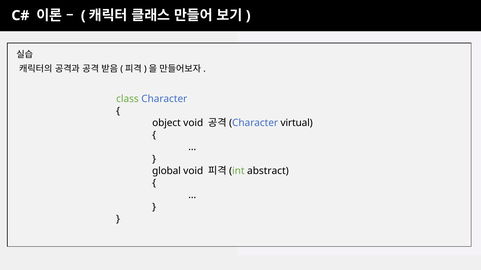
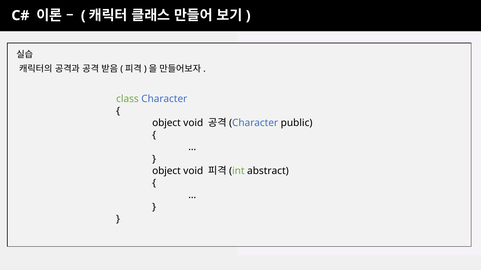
virtual: virtual -> public
global at (166, 171): global -> object
